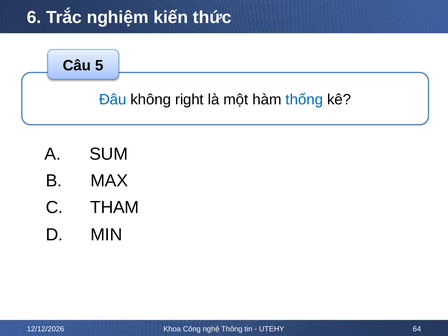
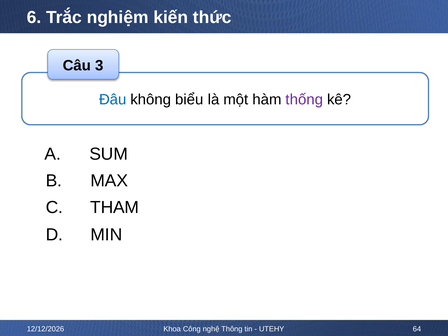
5: 5 -> 3
right: right -> biểu
thống colour: blue -> purple
